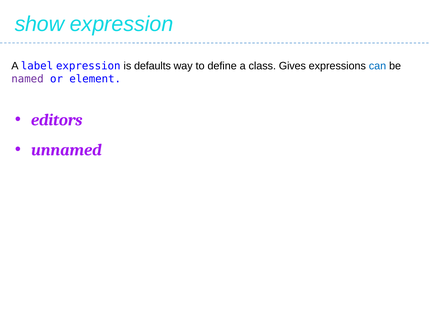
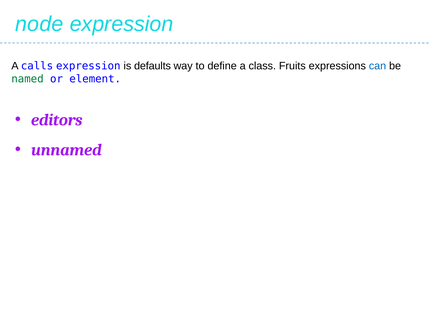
show: show -> node
label: label -> calls
Gives: Gives -> Fruits
named colour: purple -> green
